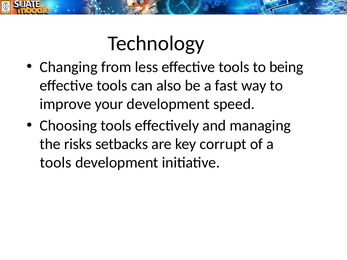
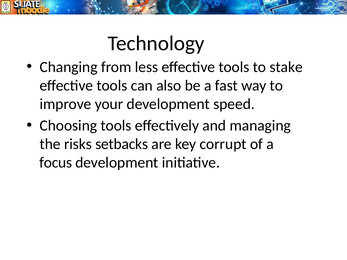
being: being -> stake
tools at (56, 163): tools -> focus
